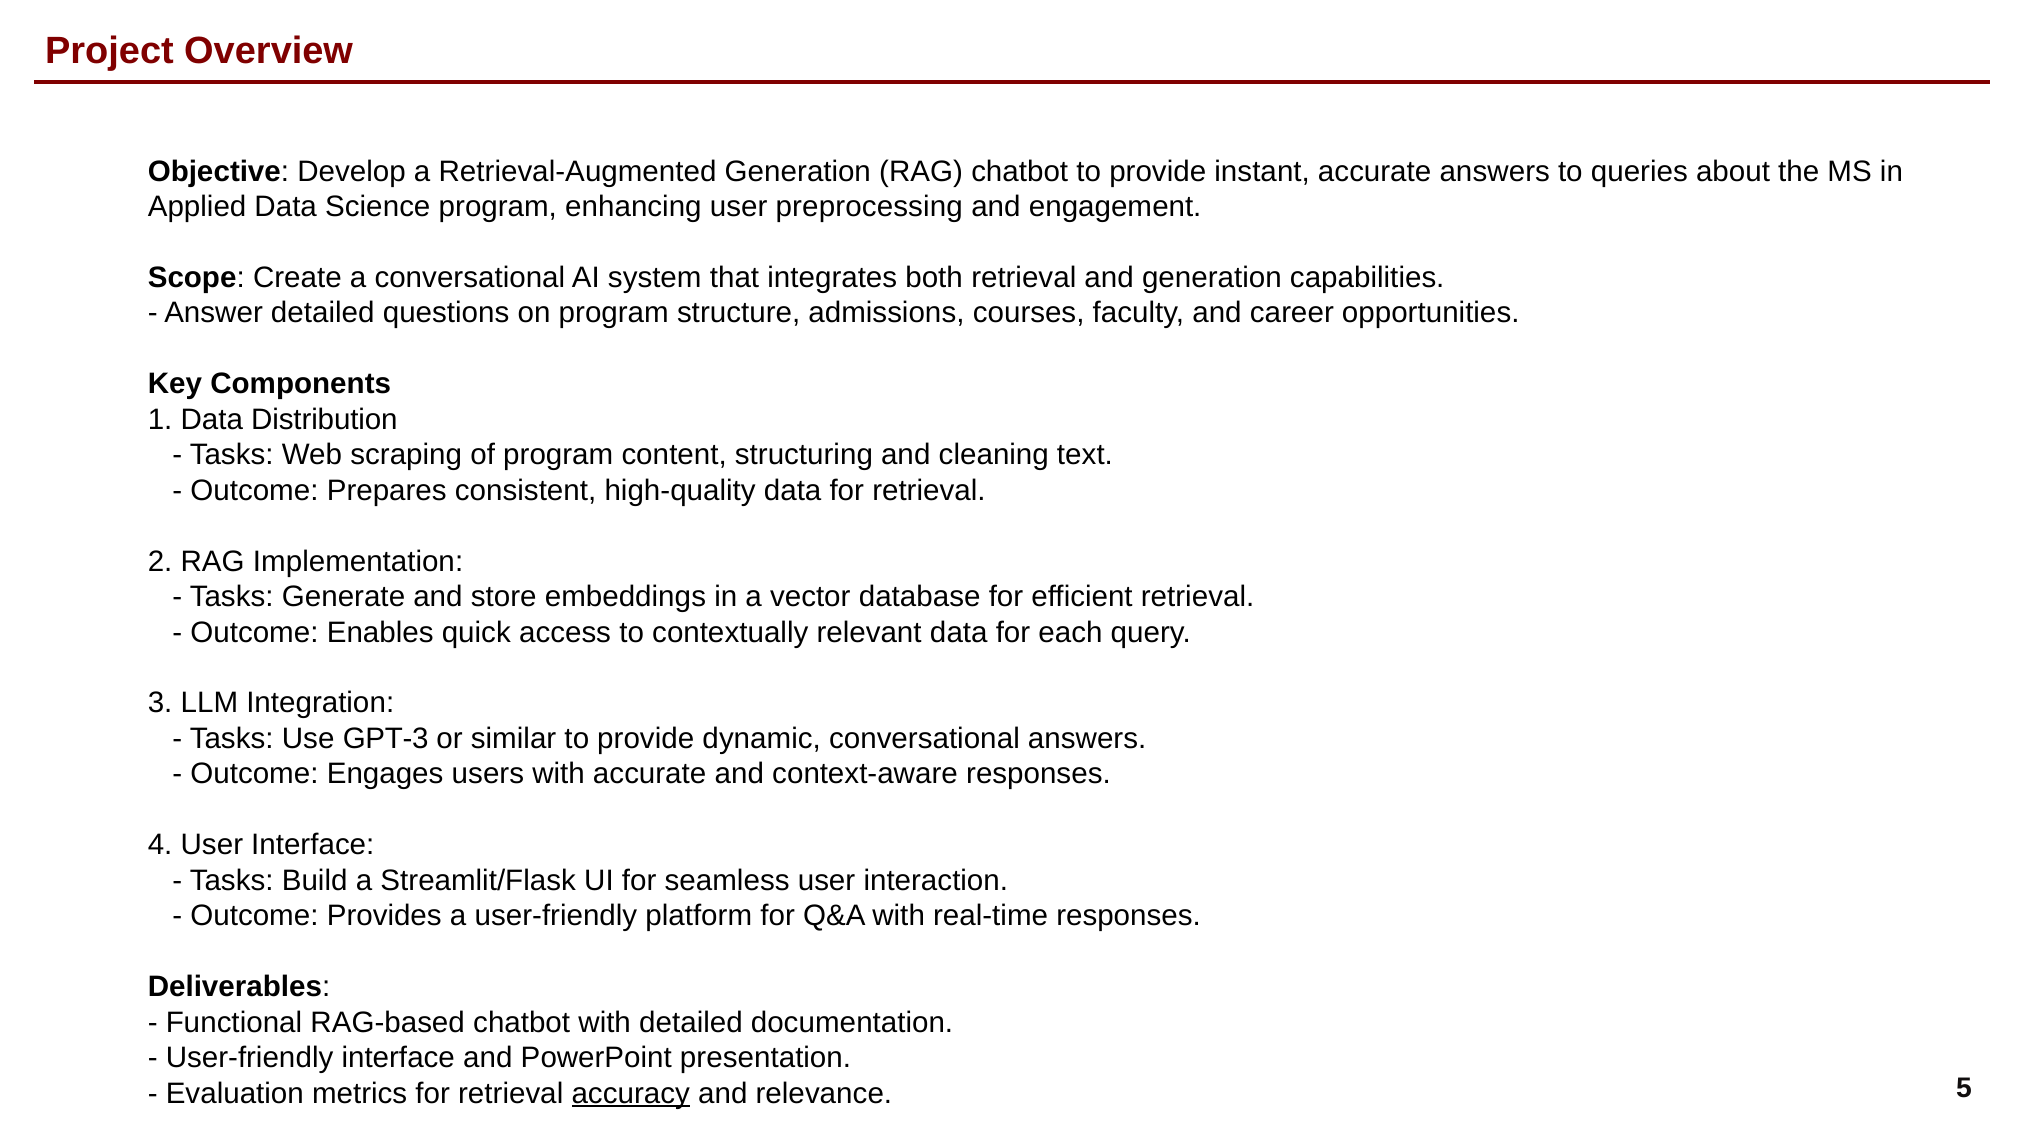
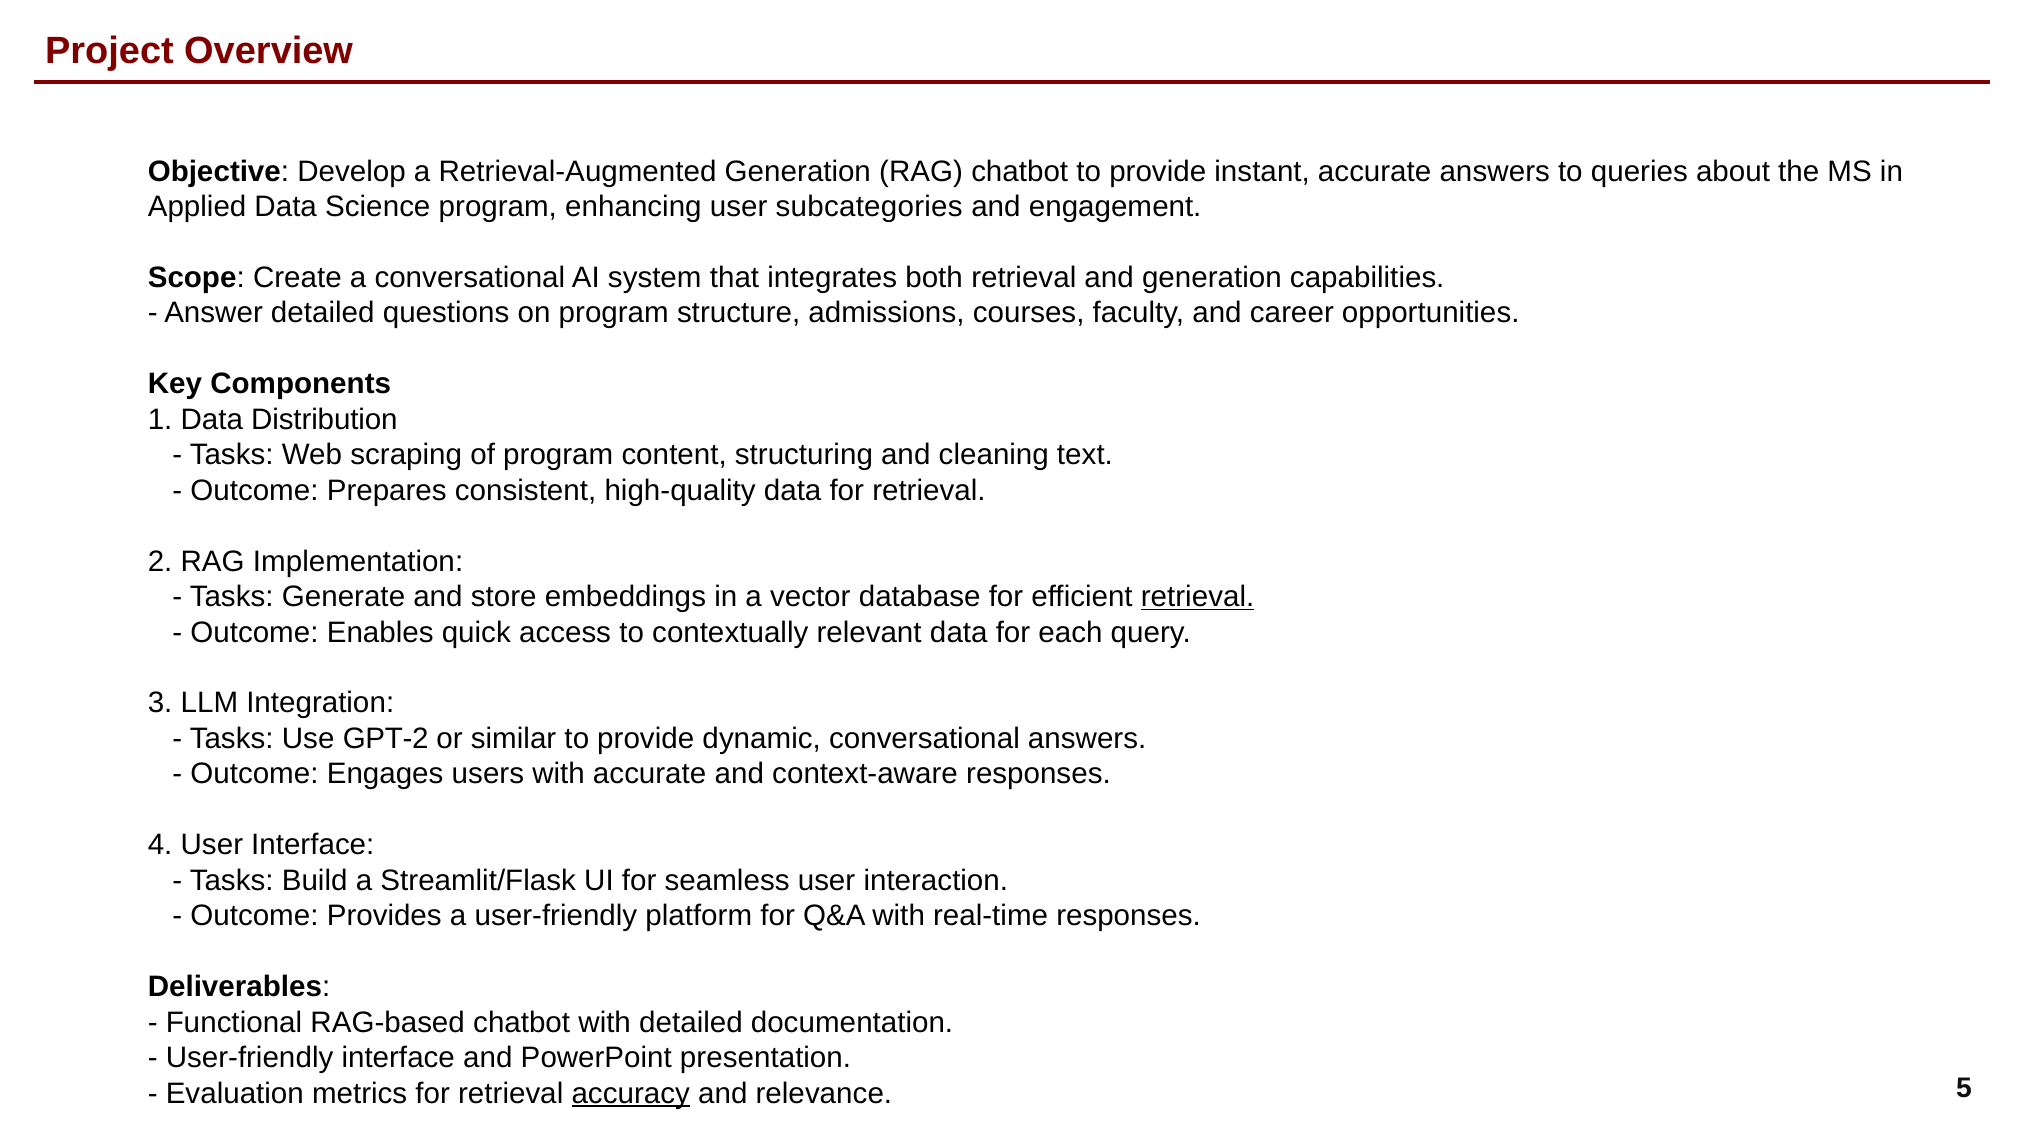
preprocessing: preprocessing -> subcategories
retrieval at (1198, 597) underline: none -> present
GPT-3: GPT-3 -> GPT-2
